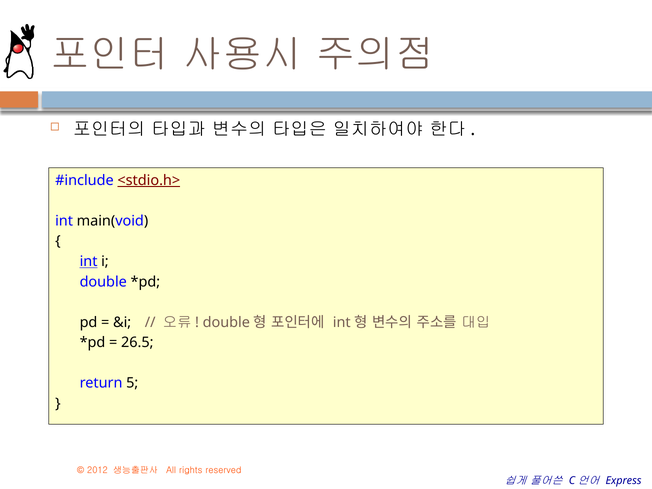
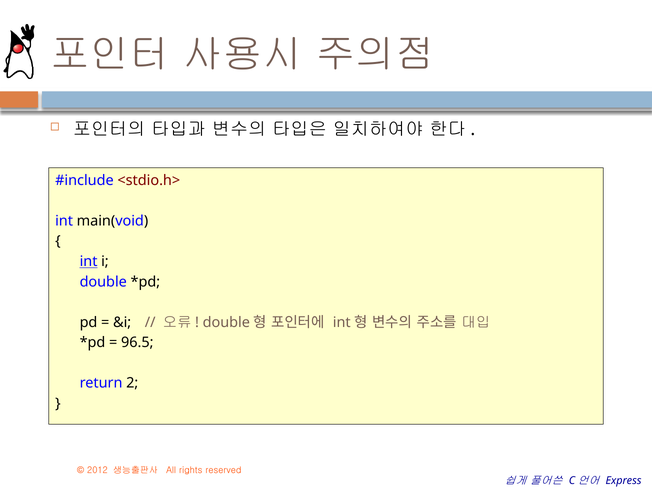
<stdio.h> underline: present -> none
26.5: 26.5 -> 96.5
5: 5 -> 2
